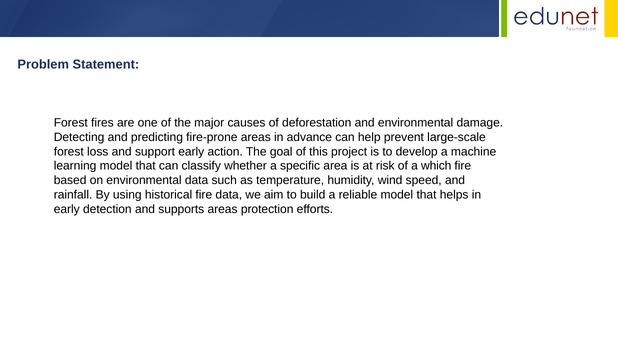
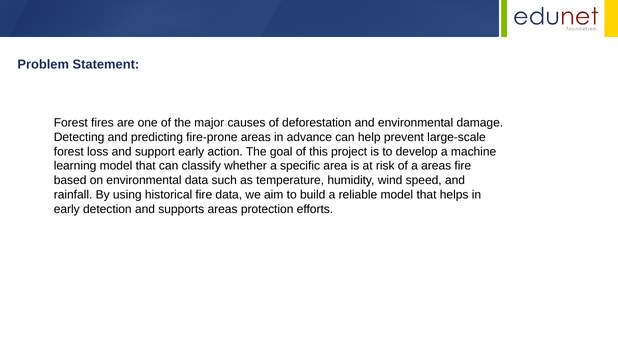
a which: which -> areas
